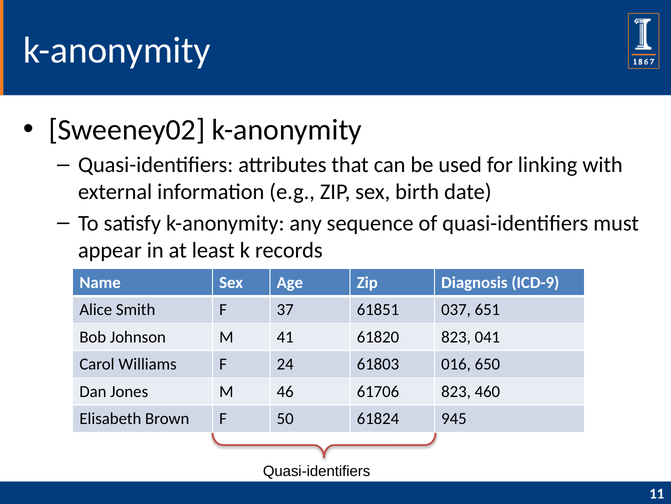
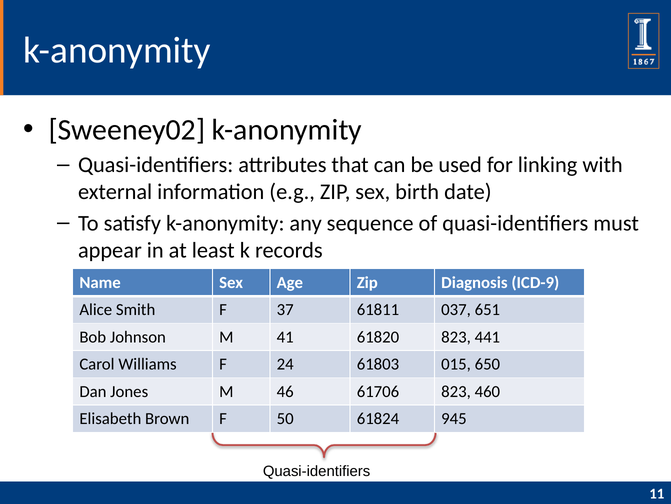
61851: 61851 -> 61811
041: 041 -> 441
016: 016 -> 015
